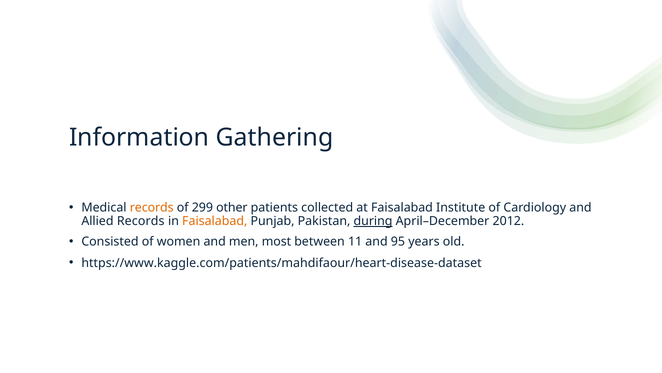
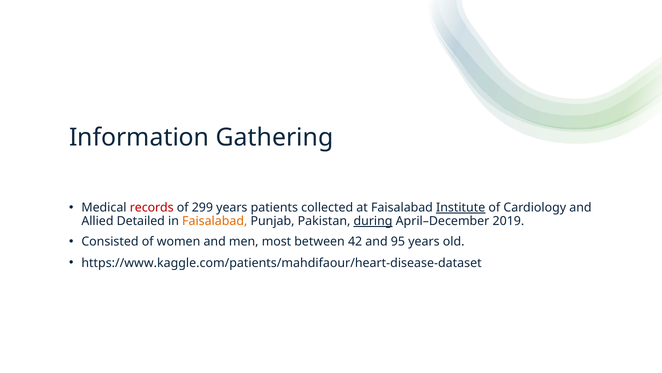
records at (152, 207) colour: orange -> red
299 other: other -> years
Institute underline: none -> present
Allied Records: Records -> Detailed
2012: 2012 -> 2019
11: 11 -> 42
